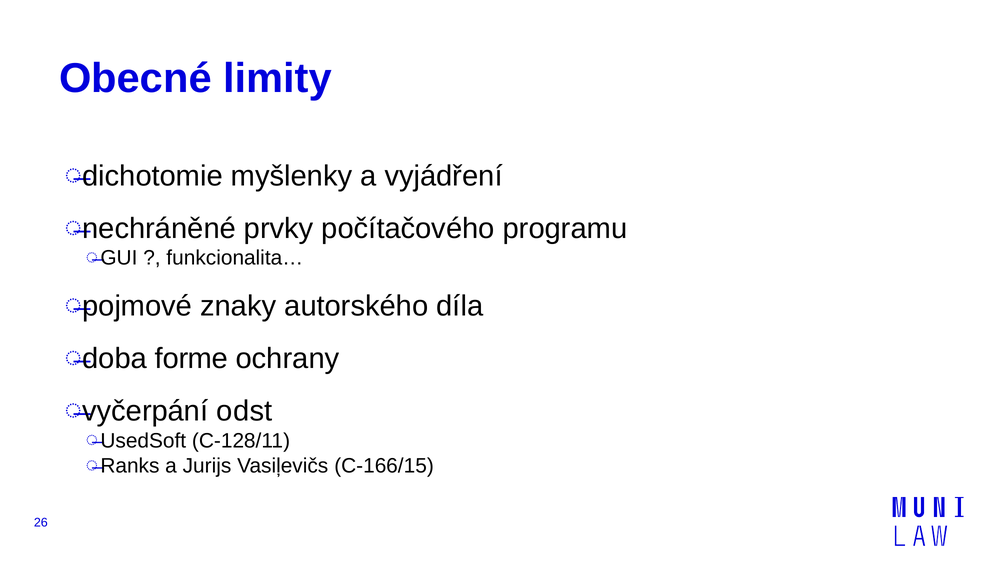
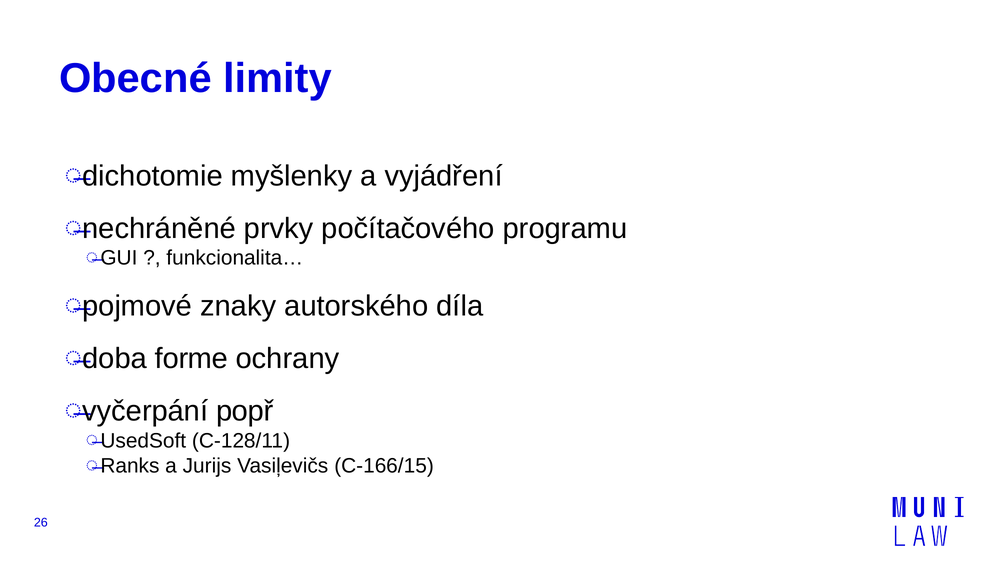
odst: odst -> popř
